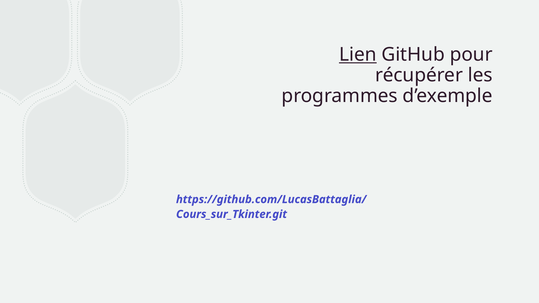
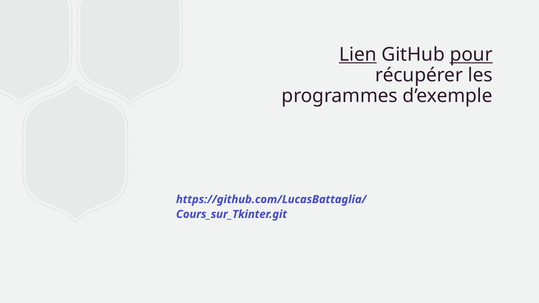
pour underline: none -> present
